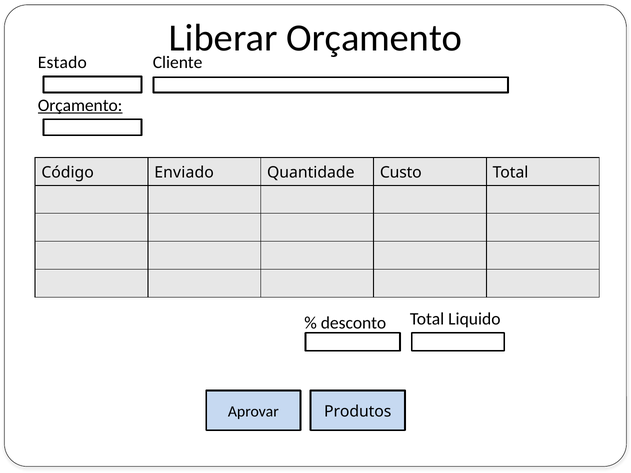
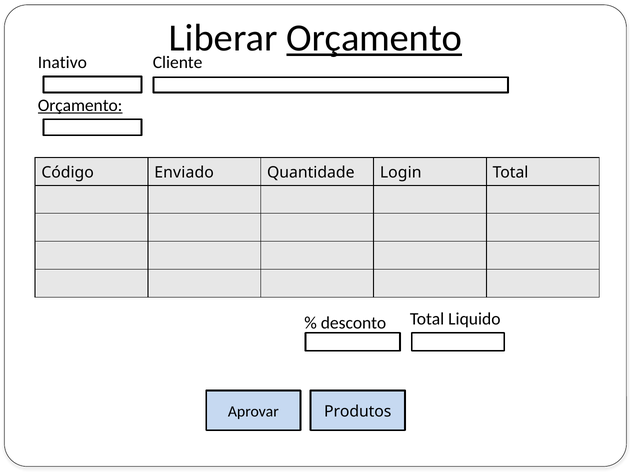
Orçamento at (374, 38) underline: none -> present
Estado: Estado -> Inativo
Custo: Custo -> Login
